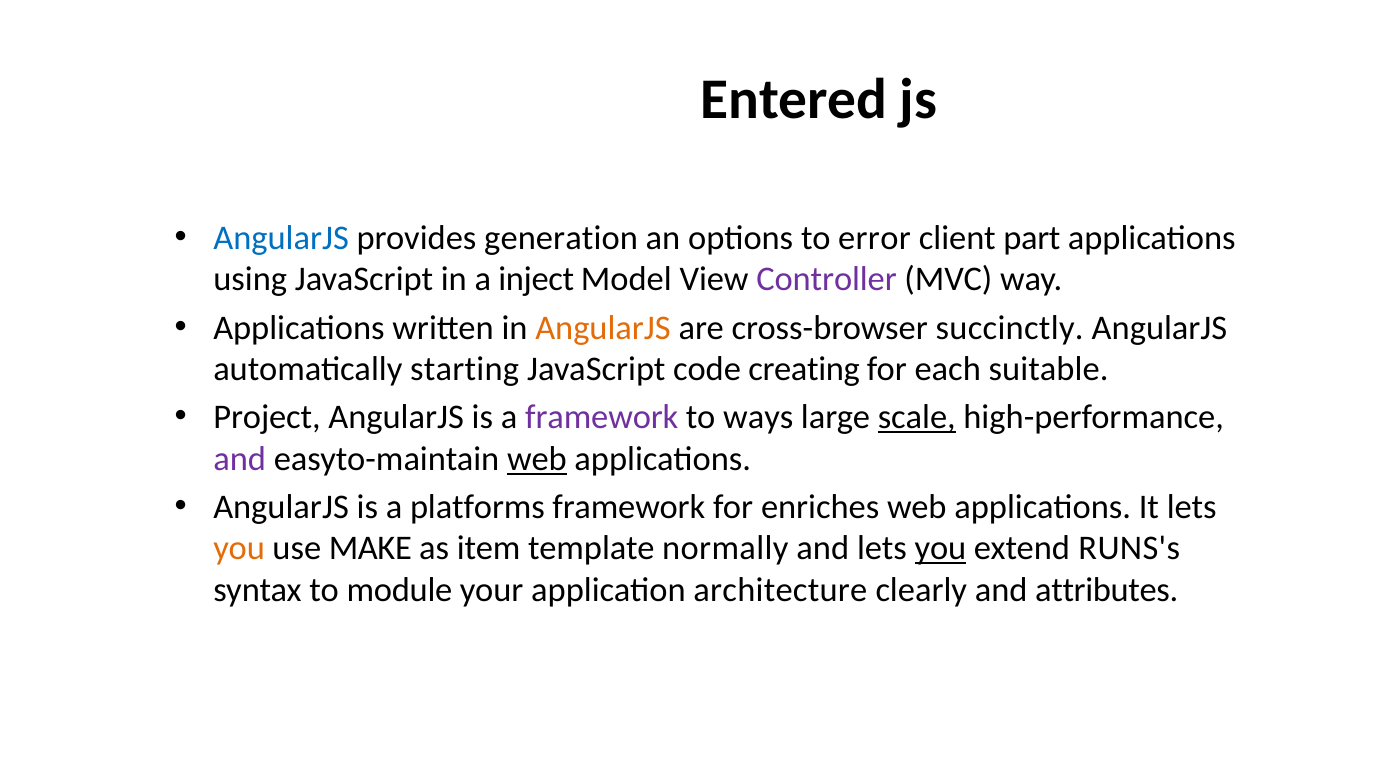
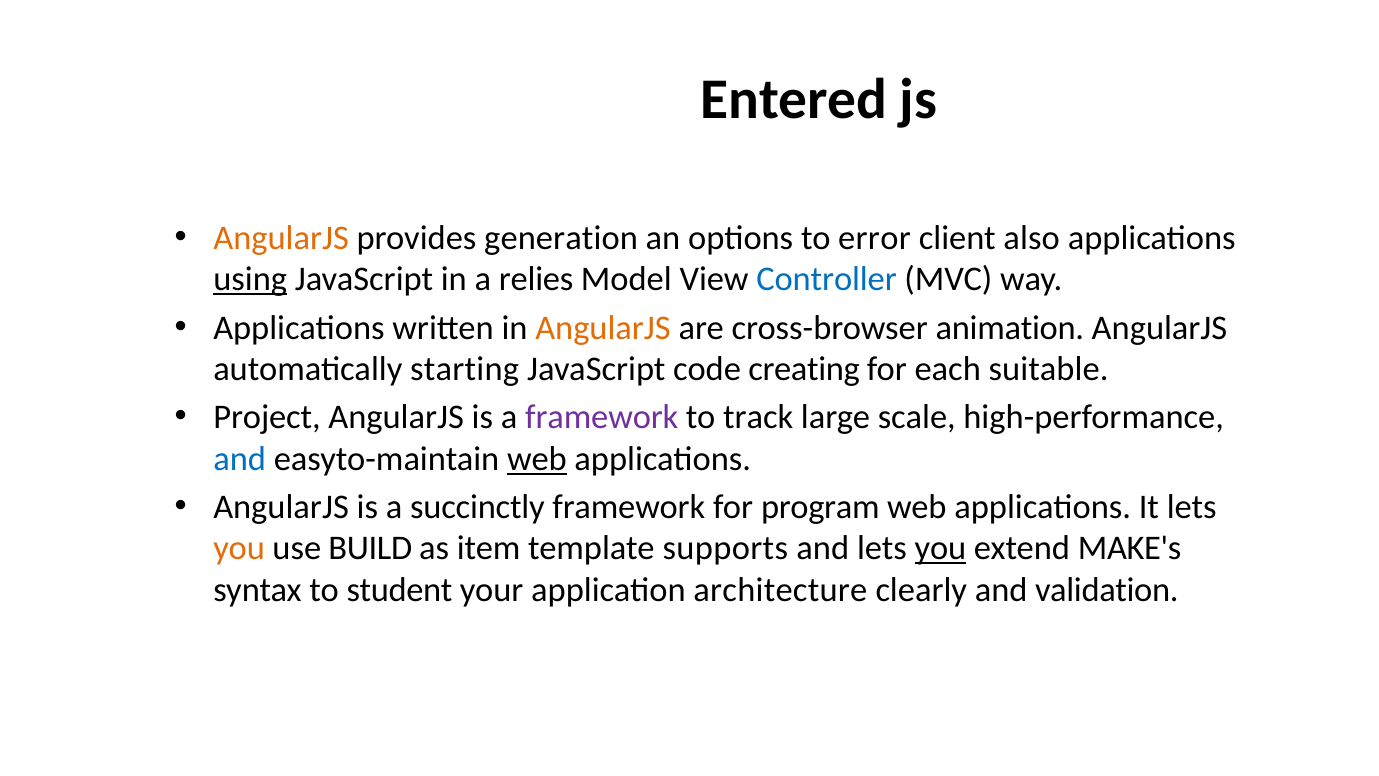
AngularJS at (281, 238) colour: blue -> orange
part: part -> also
using underline: none -> present
inject: inject -> relies
Controller colour: purple -> blue
succinctly: succinctly -> animation
ways: ways -> track
scale underline: present -> none
and at (240, 459) colour: purple -> blue
platforms: platforms -> succinctly
enriches: enriches -> program
MAKE: MAKE -> BUILD
normally: normally -> supports
RUNS's: RUNS's -> MAKE's
module: module -> student
attributes: attributes -> validation
